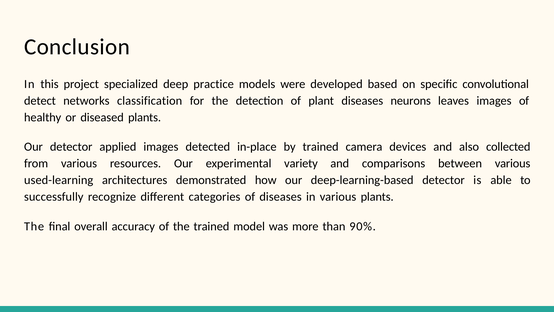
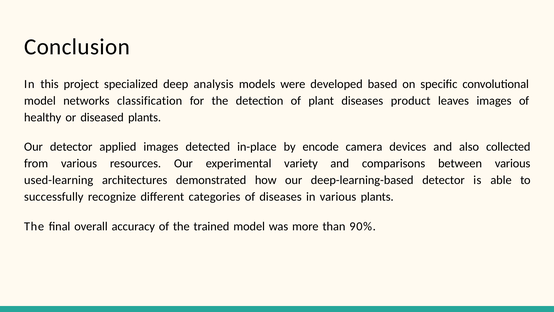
practice: practice -> analysis
detect at (40, 101): detect -> model
neurons: neurons -> product
by trained: trained -> encode
